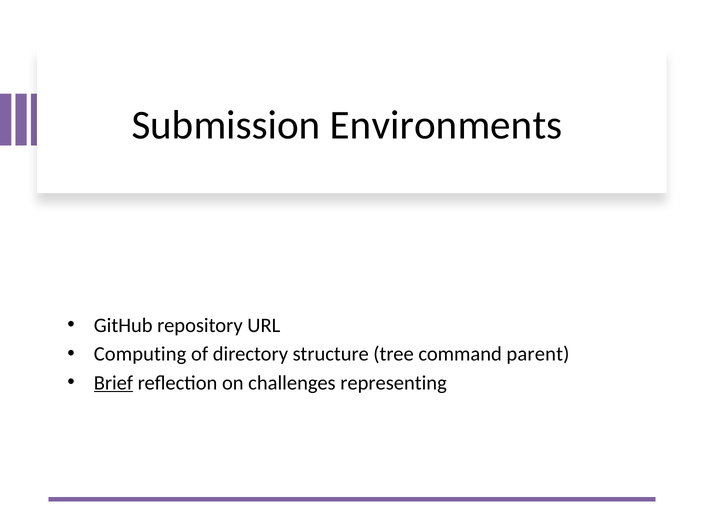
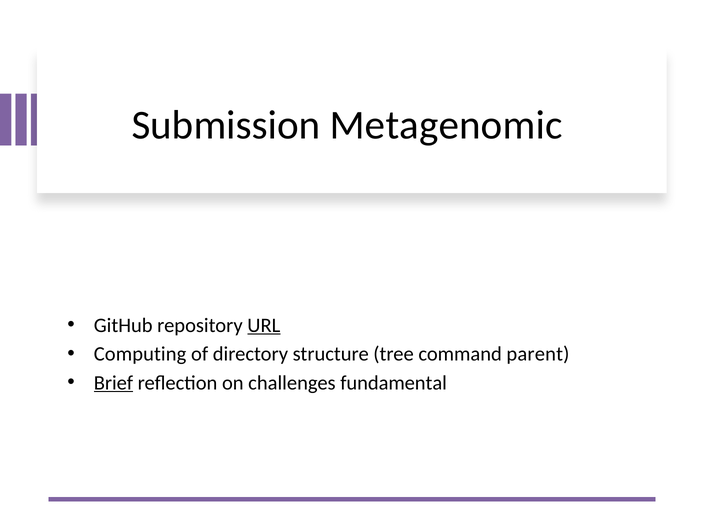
Environments: Environments -> Metagenomic
URL underline: none -> present
representing: representing -> fundamental
